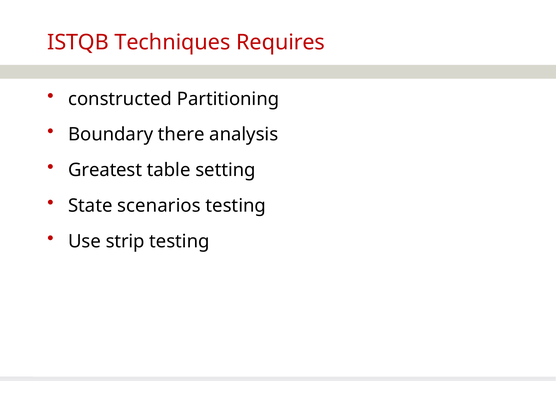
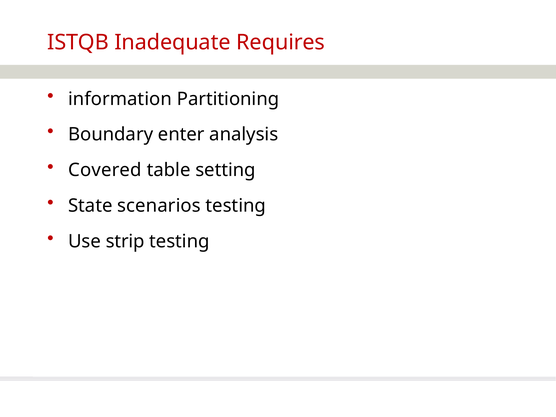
Techniques: Techniques -> Inadequate
constructed: constructed -> information
there: there -> enter
Greatest: Greatest -> Covered
